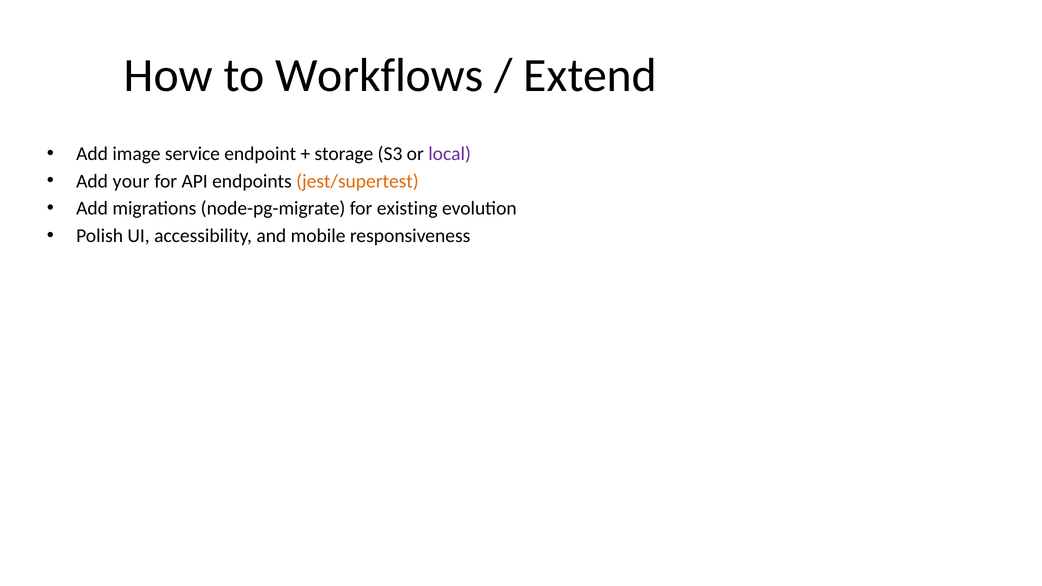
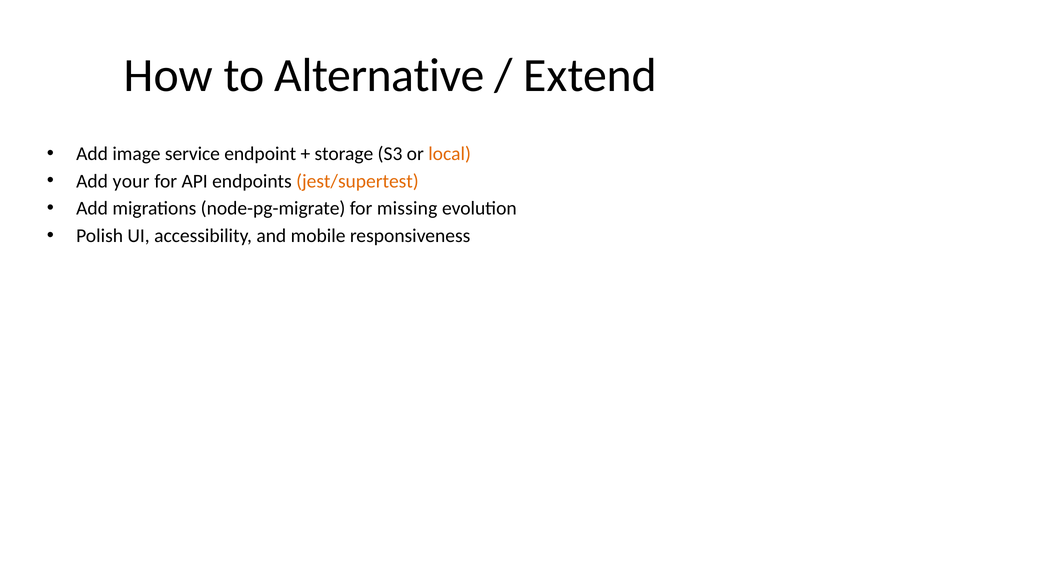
Workflows: Workflows -> Alternative
local colour: purple -> orange
existing: existing -> missing
